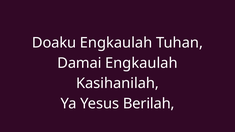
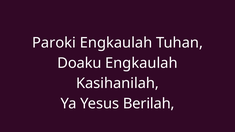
Doaku: Doaku -> Paroki
Damai: Damai -> Doaku
